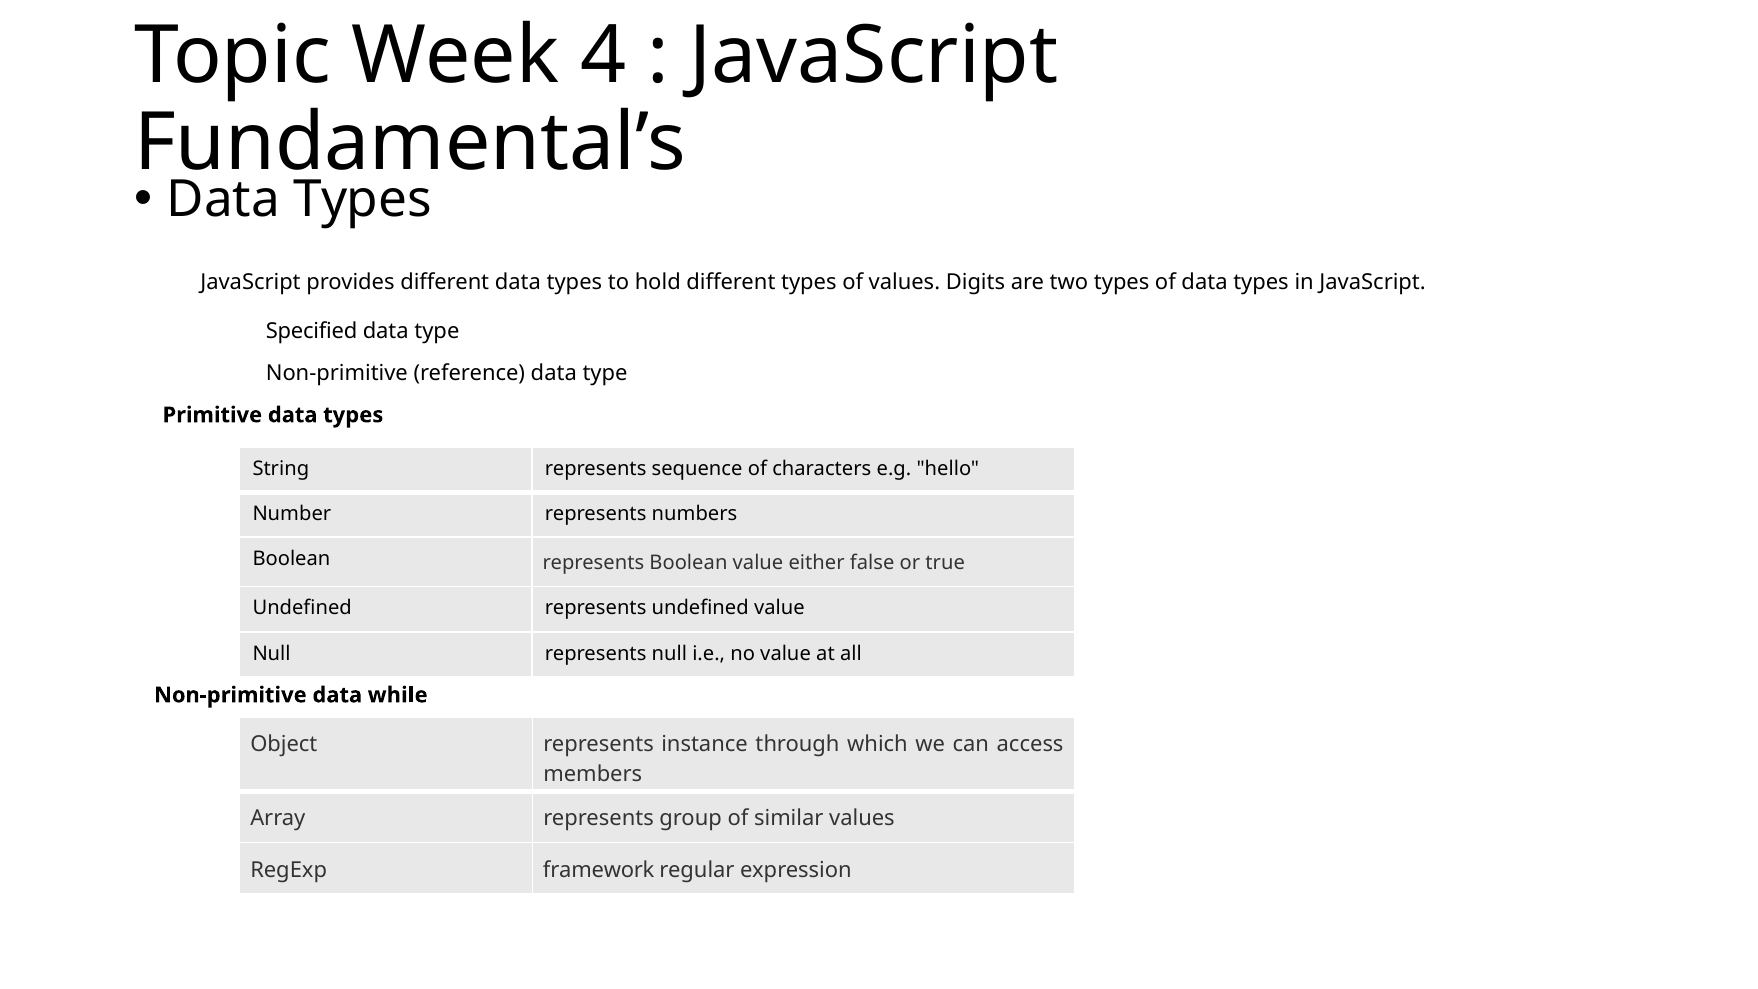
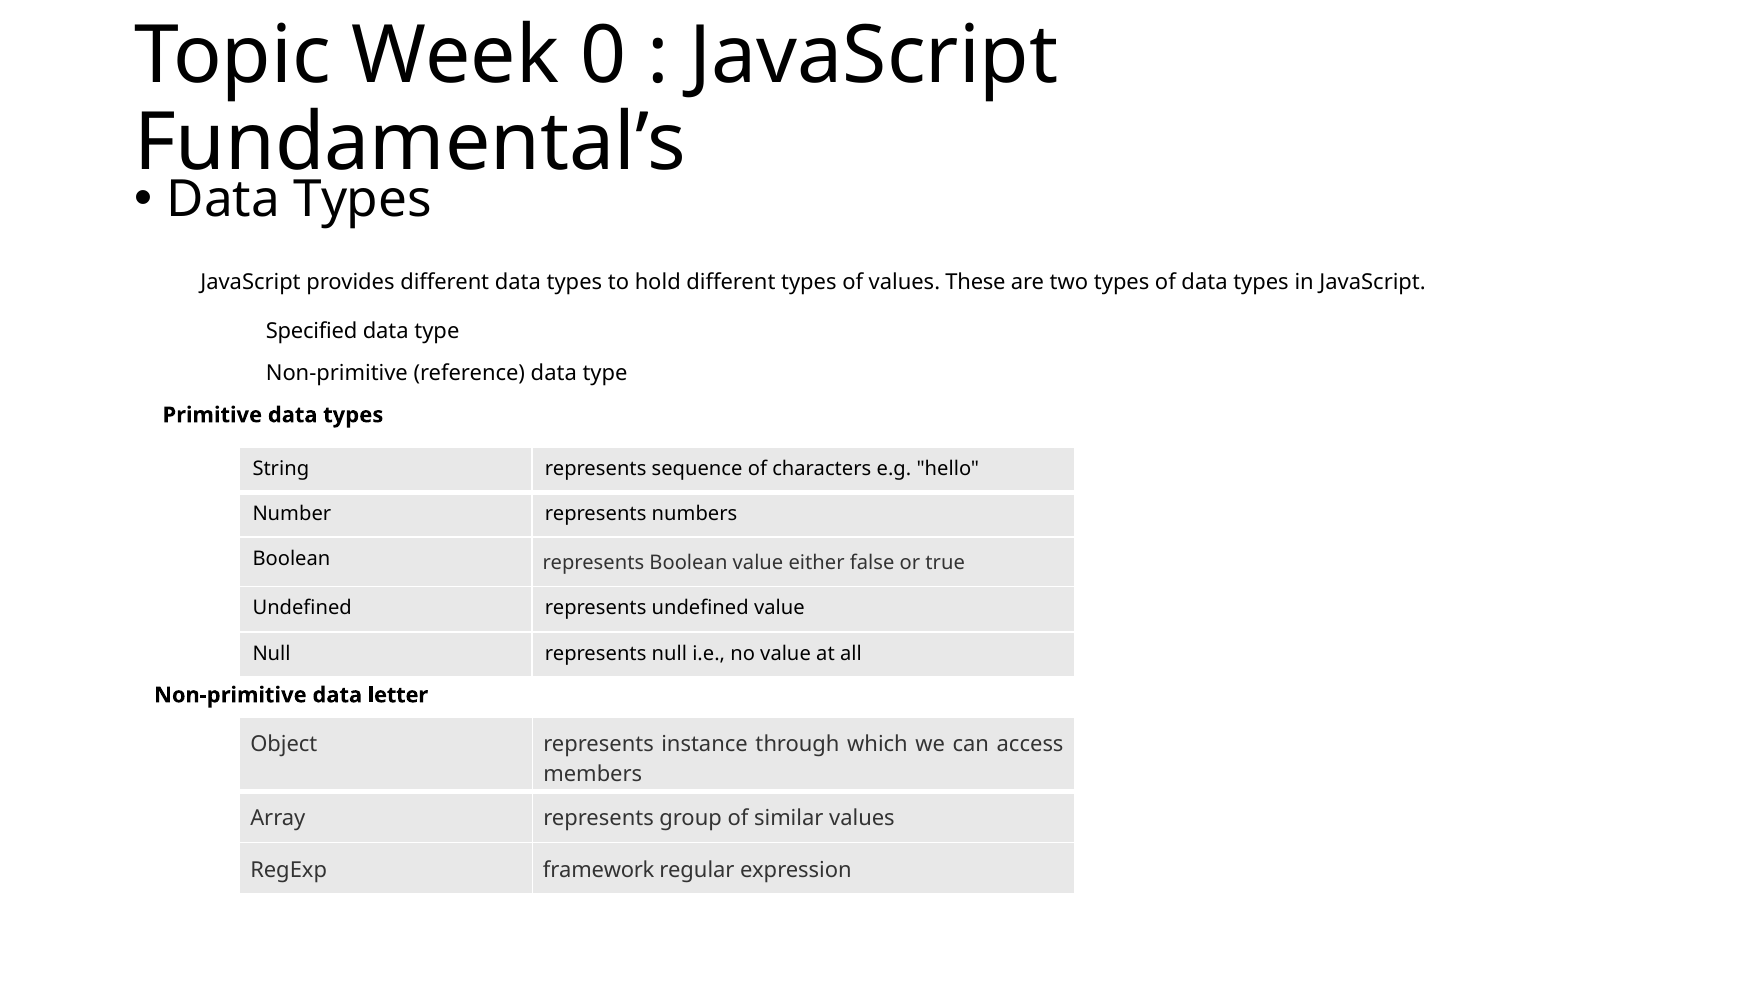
4: 4 -> 0
Digits: Digits -> These
while: while -> letter
